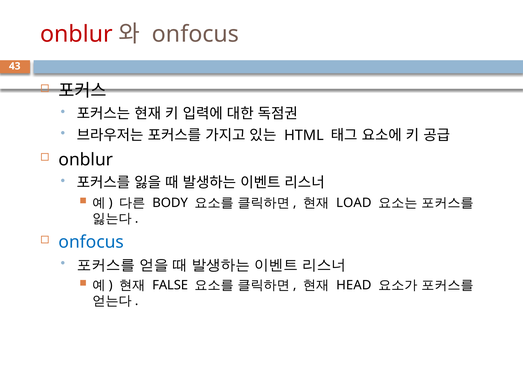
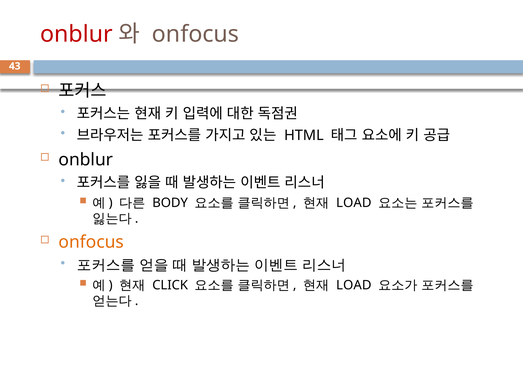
onfocus at (91, 242) colour: blue -> orange
FALSE: FALSE -> CLICK
HEAD at (354, 285): HEAD -> LOAD
